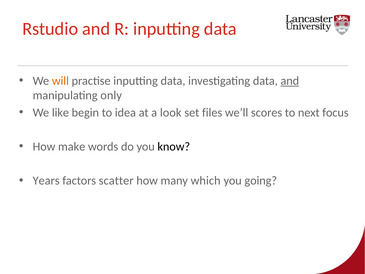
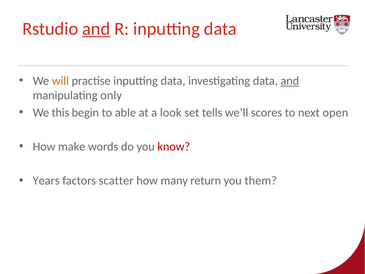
and at (96, 29) underline: none -> present
like: like -> this
idea: idea -> able
files: files -> tells
focus: focus -> open
know colour: black -> red
which: which -> return
going: going -> them
